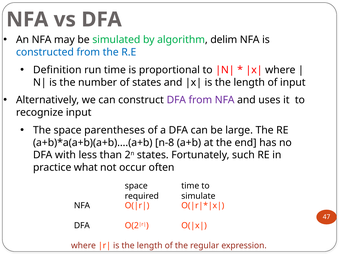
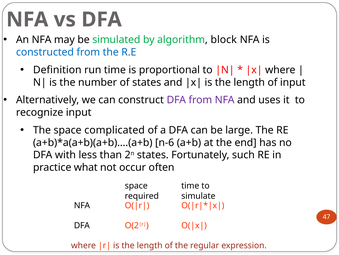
delim: delim -> block
parentheses: parentheses -> complicated
n-8: n-8 -> n-6
